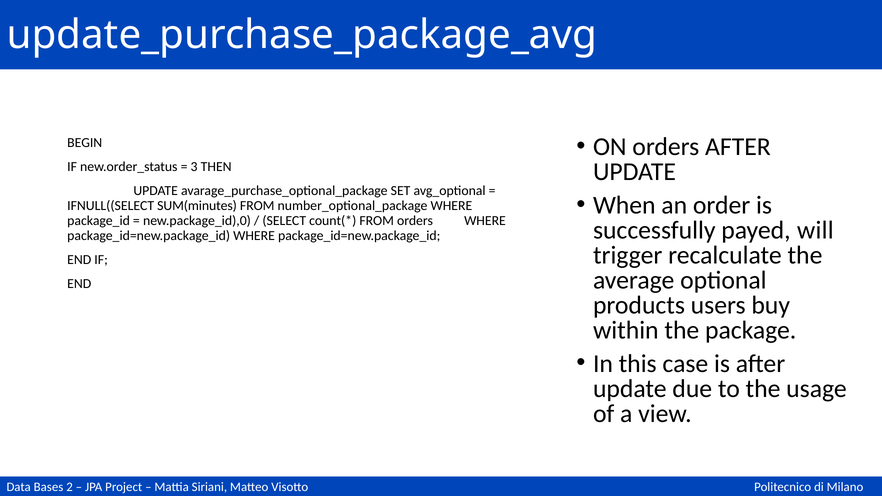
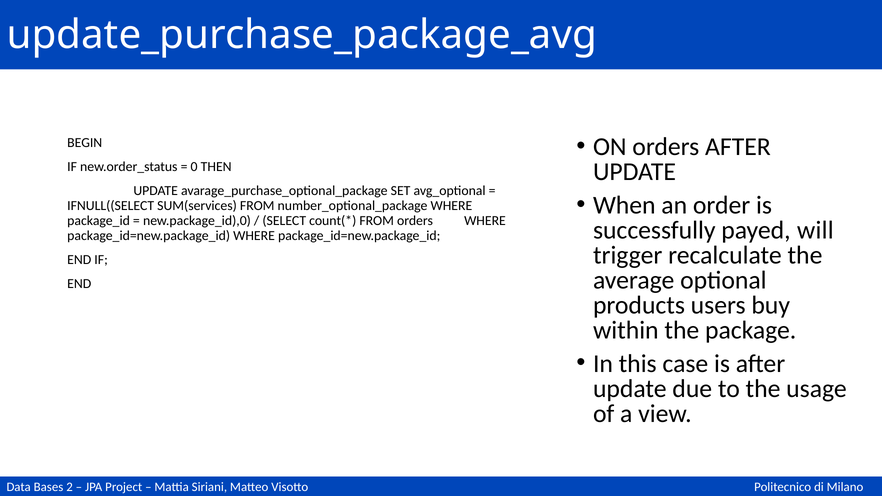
3: 3 -> 0
SUM(minutes: SUM(minutes -> SUM(services
